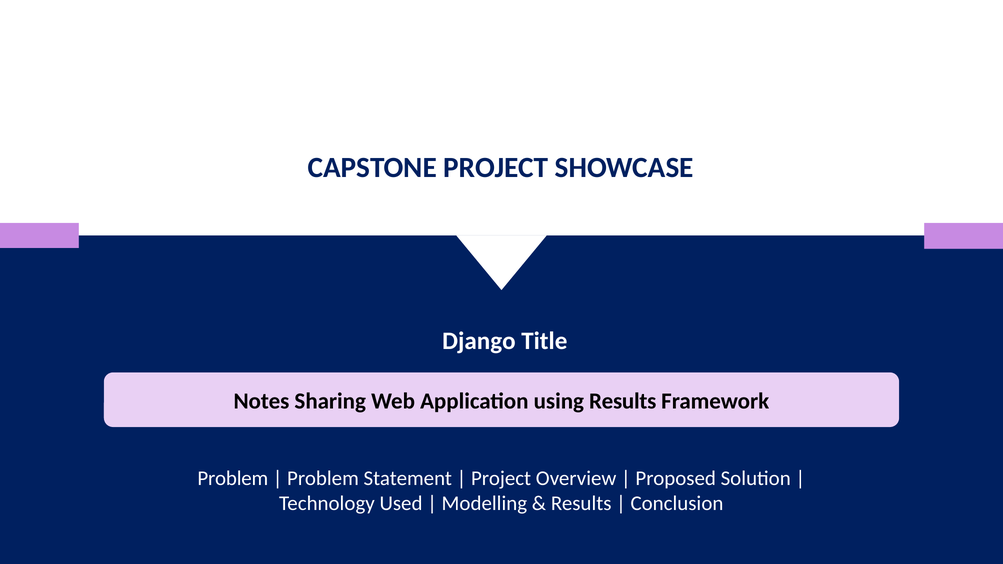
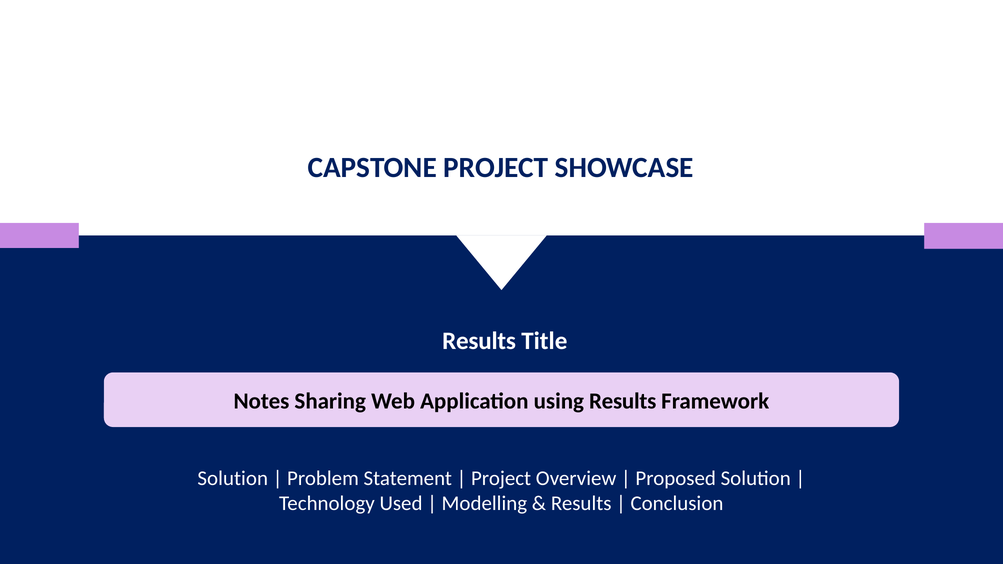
Django at (479, 341): Django -> Results
Problem at (233, 478): Problem -> Solution
